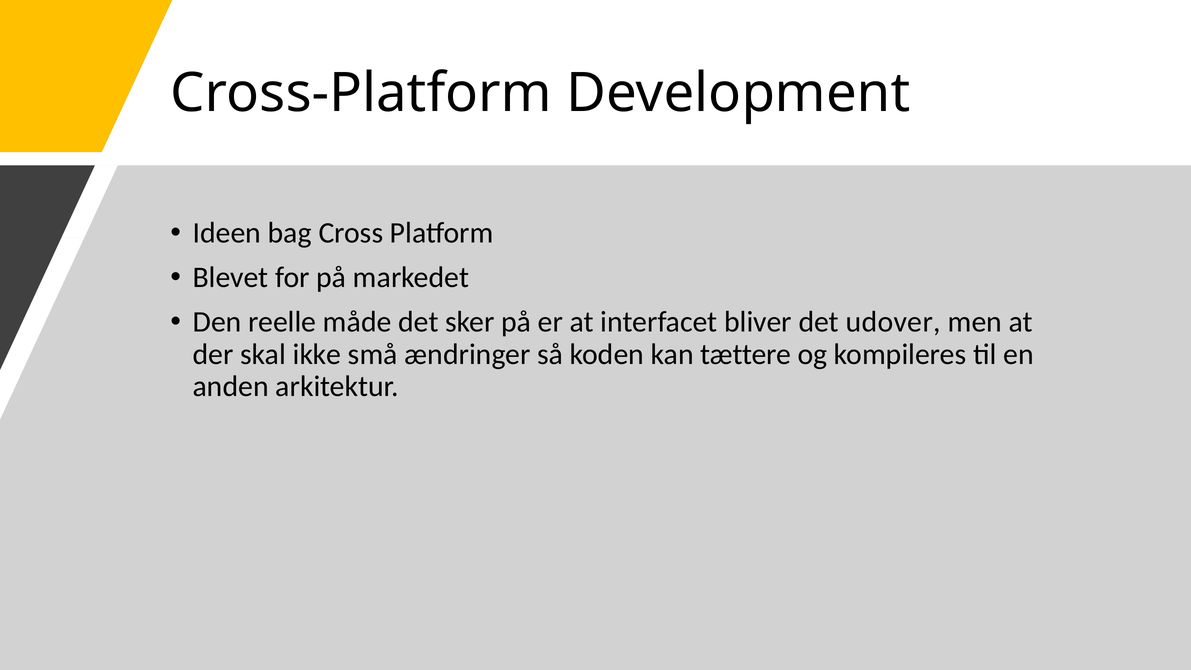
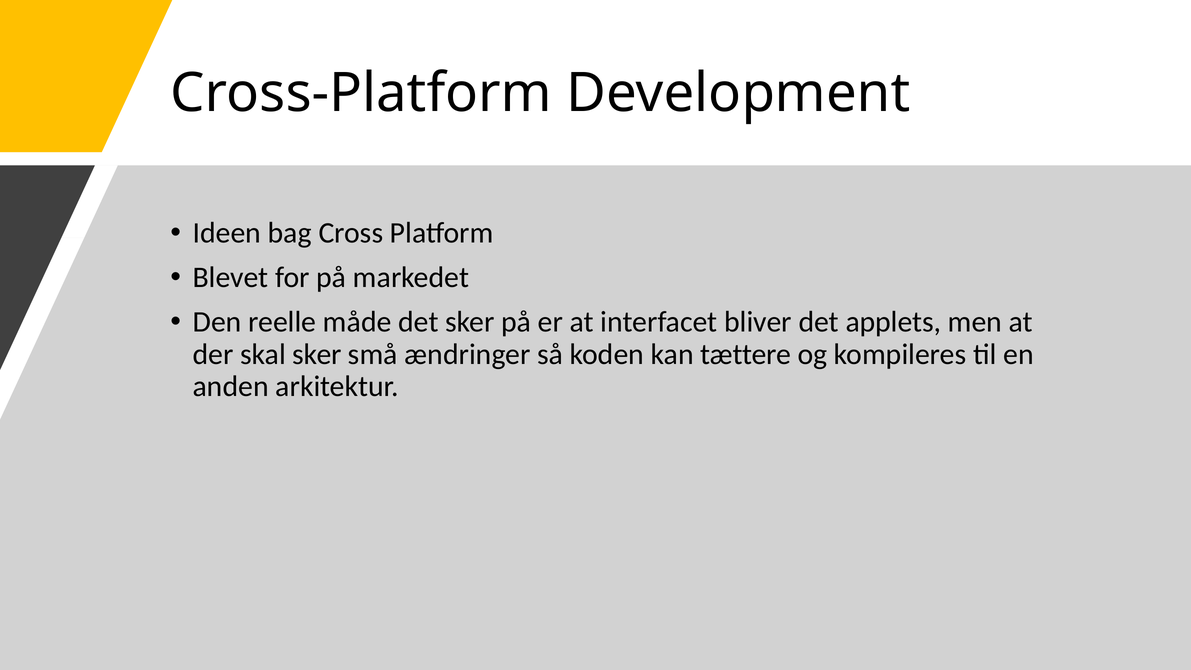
udover: udover -> applets
skal ikke: ikke -> sker
